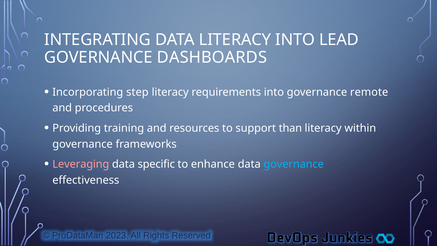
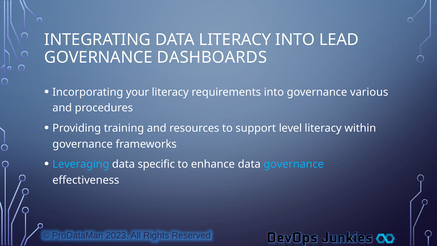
step: step -> your
remote: remote -> various
than: than -> level
Leveraging colour: pink -> light blue
